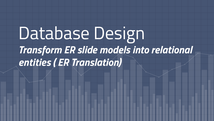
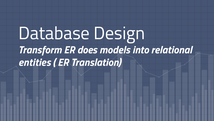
slide: slide -> does
